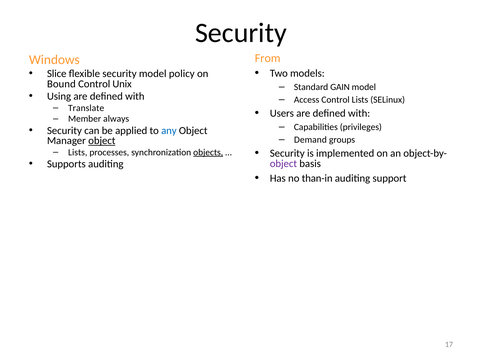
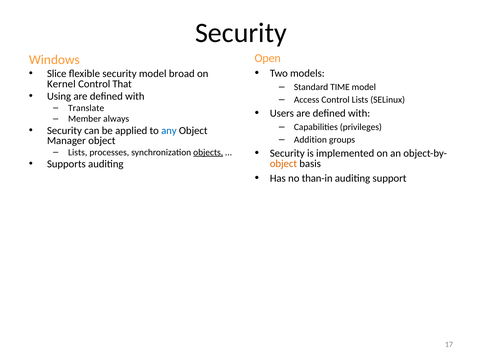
From: From -> Open
policy: policy -> broad
Bound: Bound -> Kernel
Unix: Unix -> That
GAIN: GAIN -> TIME
Demand: Demand -> Addition
object at (102, 141) underline: present -> none
object at (283, 164) colour: purple -> orange
